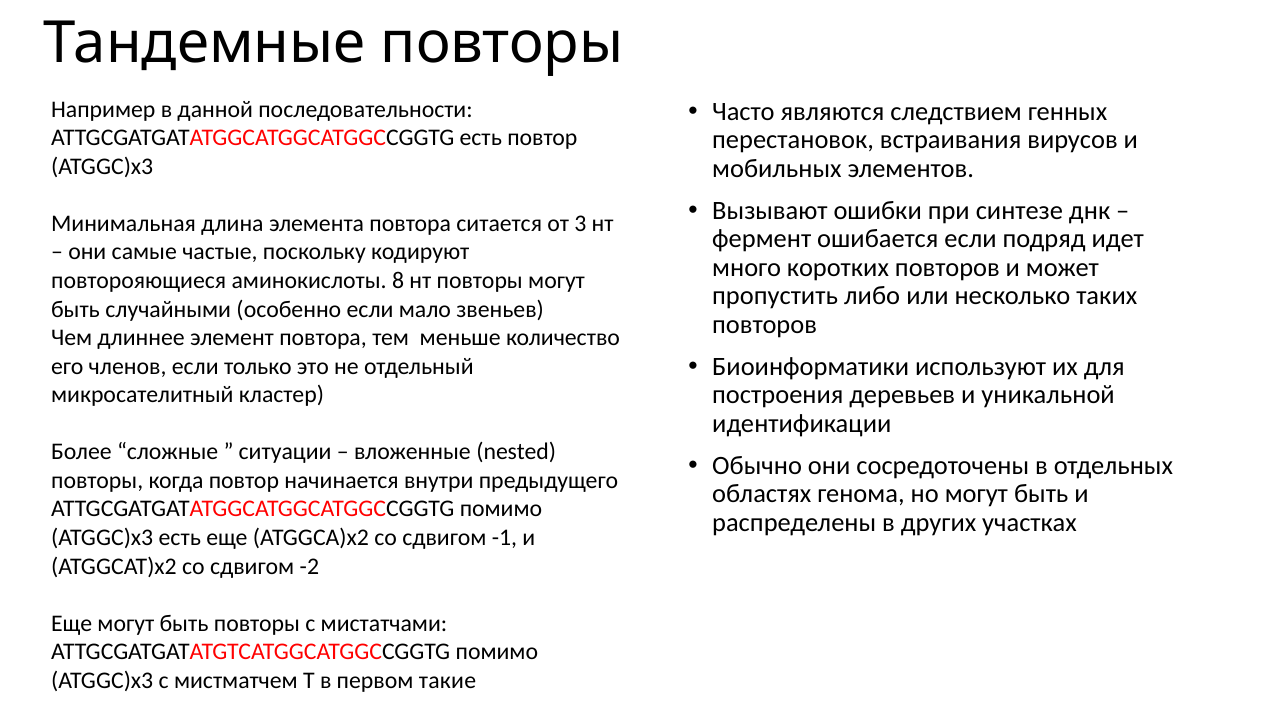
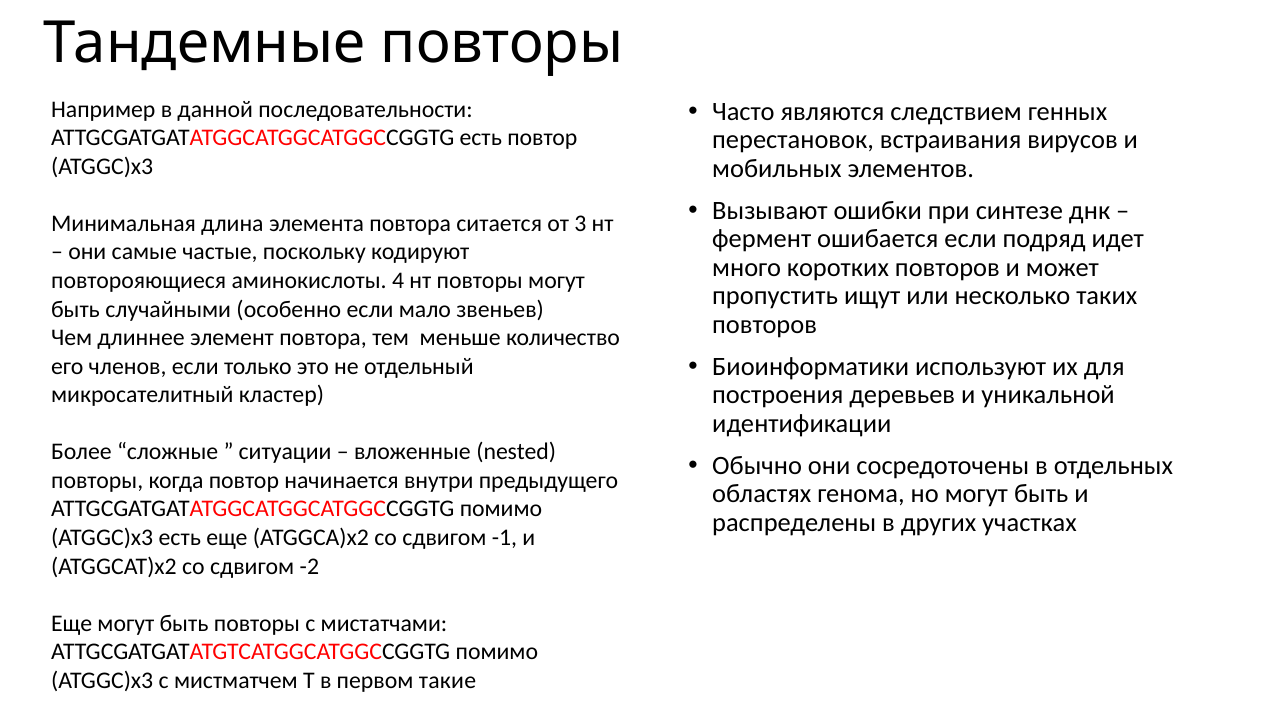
8: 8 -> 4
либо: либо -> ищут
